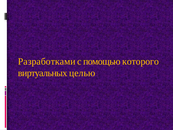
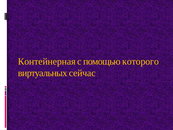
Разработками: Разработками -> Контейнерная
целью: целью -> сейчас
